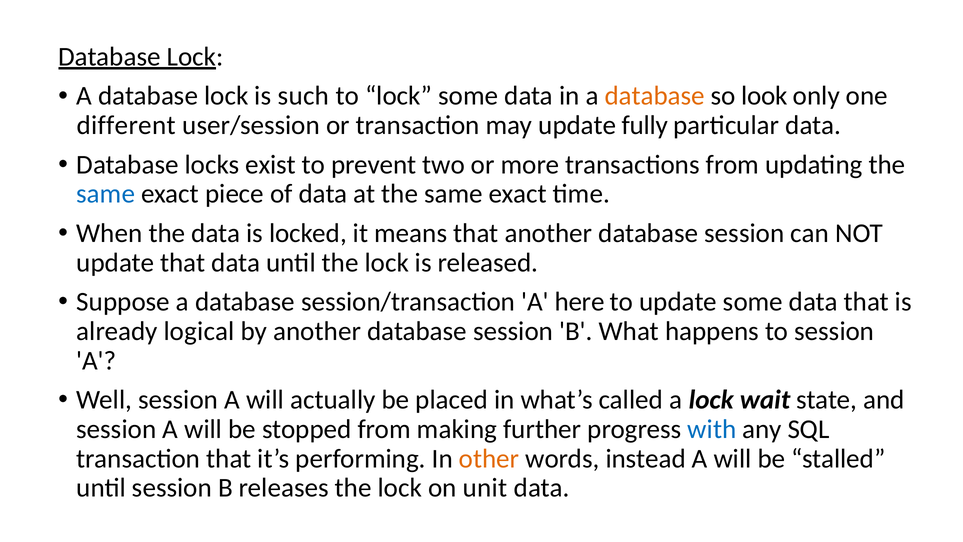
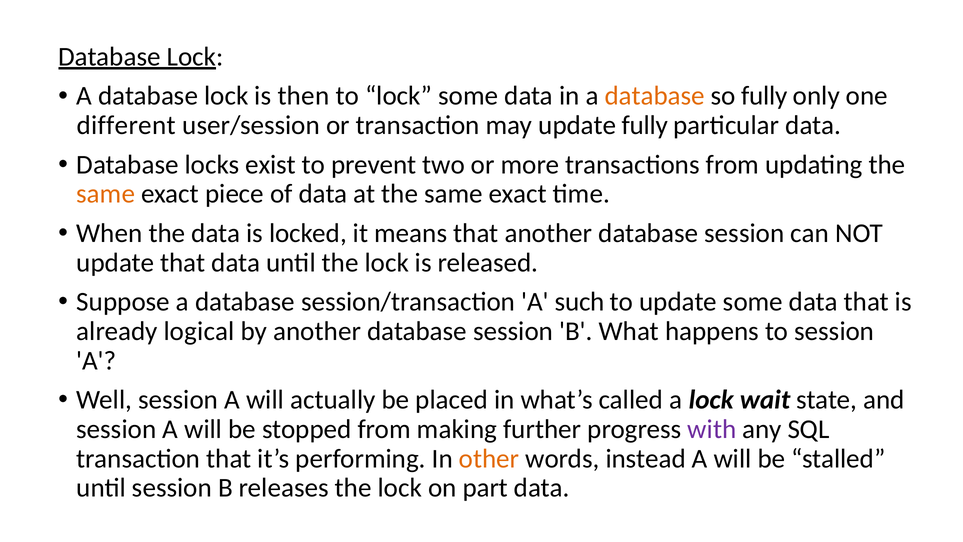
such: such -> then
so look: look -> fully
same at (106, 194) colour: blue -> orange
here: here -> such
with colour: blue -> purple
unit: unit -> part
